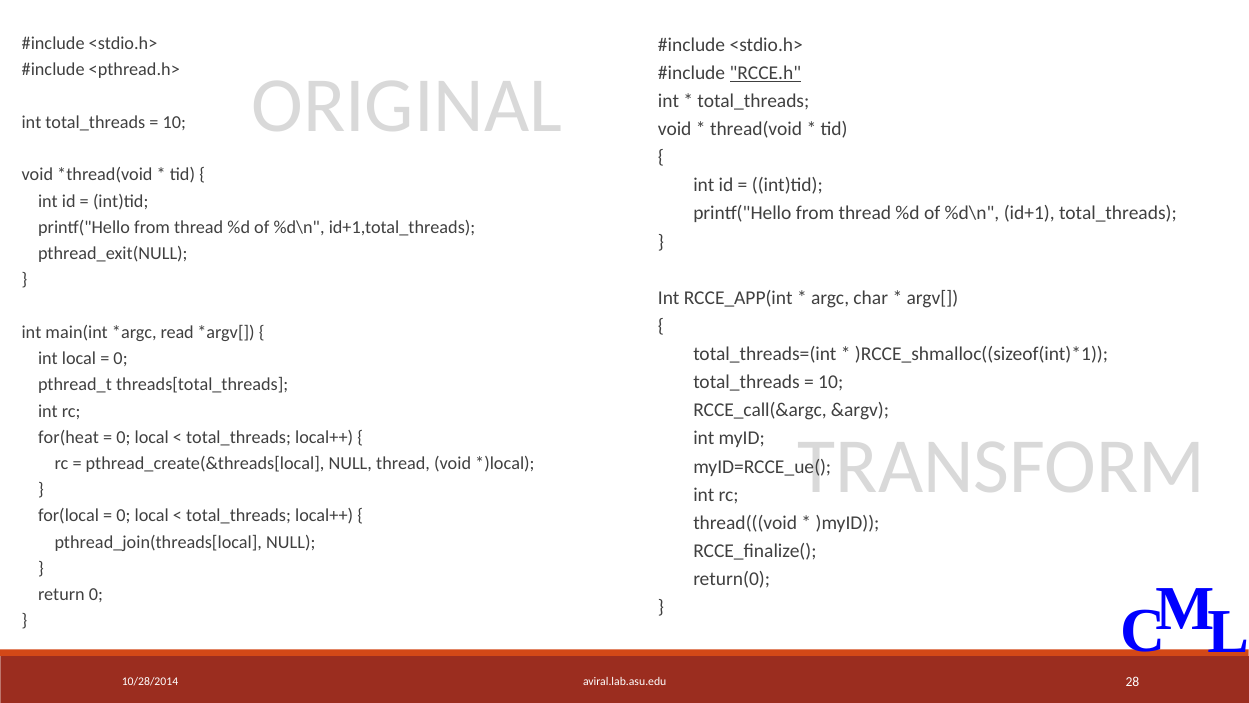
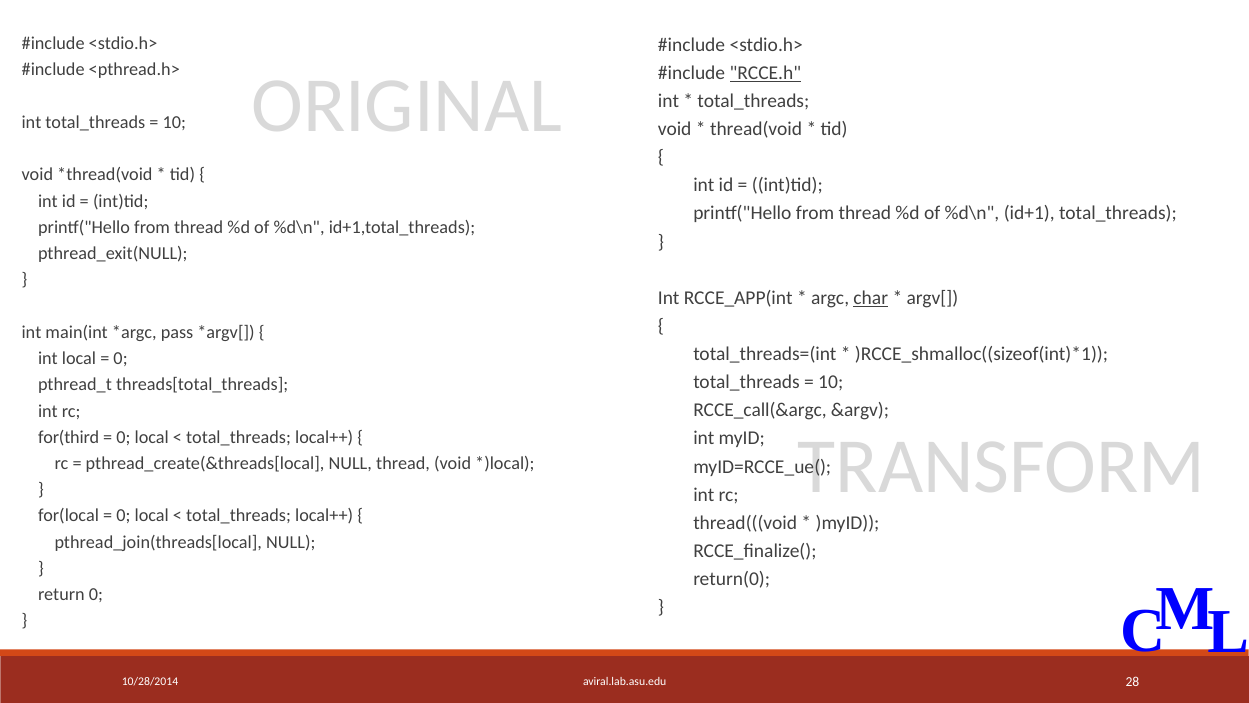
char underline: none -> present
read: read -> pass
for(heat: for(heat -> for(third
